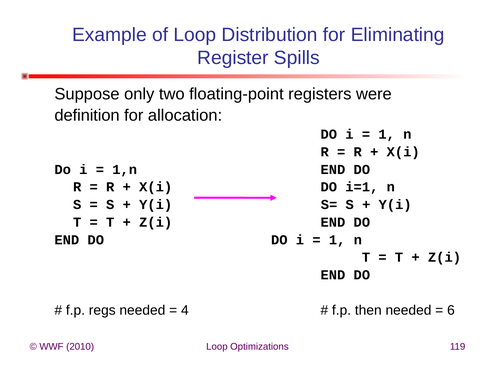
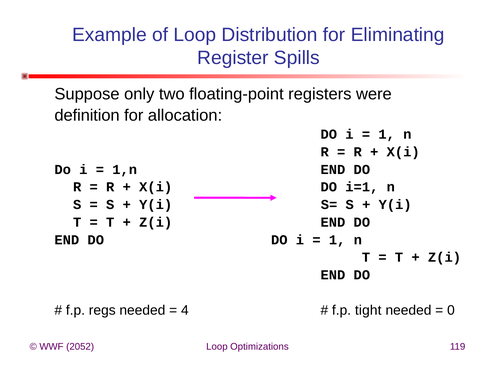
then: then -> tight
6: 6 -> 0
2010: 2010 -> 2052
